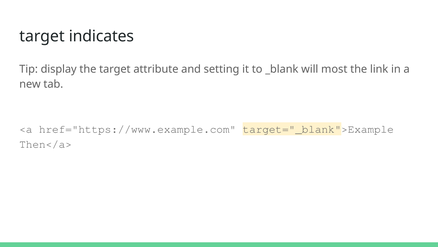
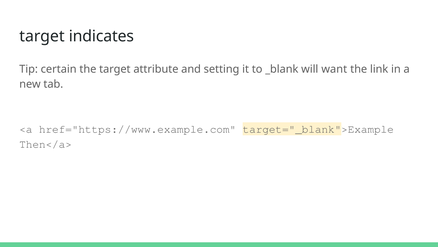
display: display -> certain
most: most -> want
